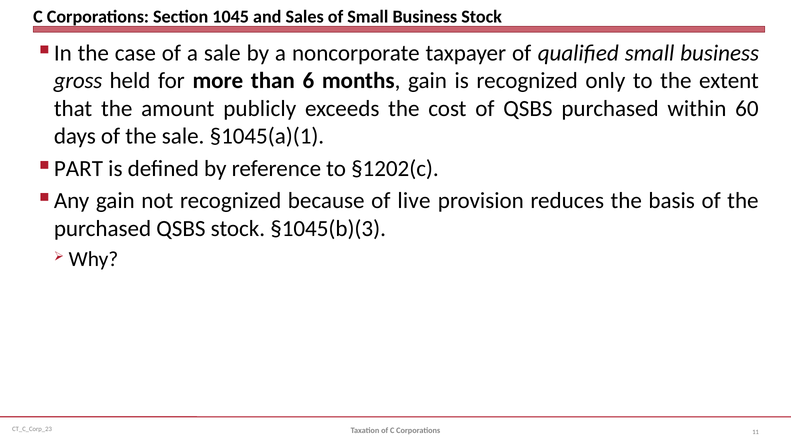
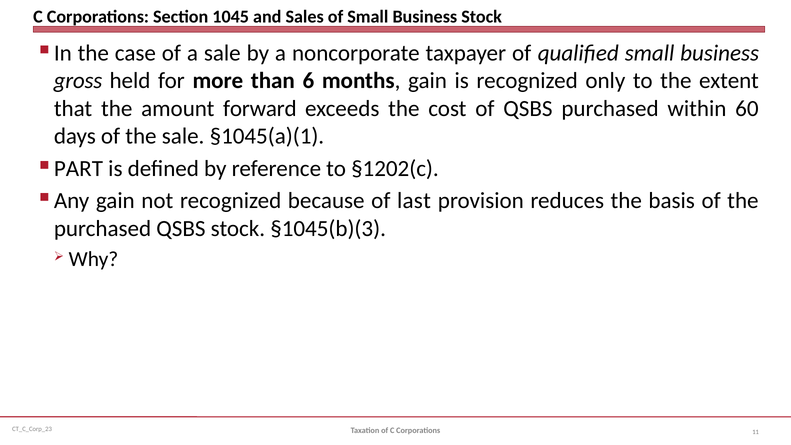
publicly: publicly -> forward
live: live -> last
